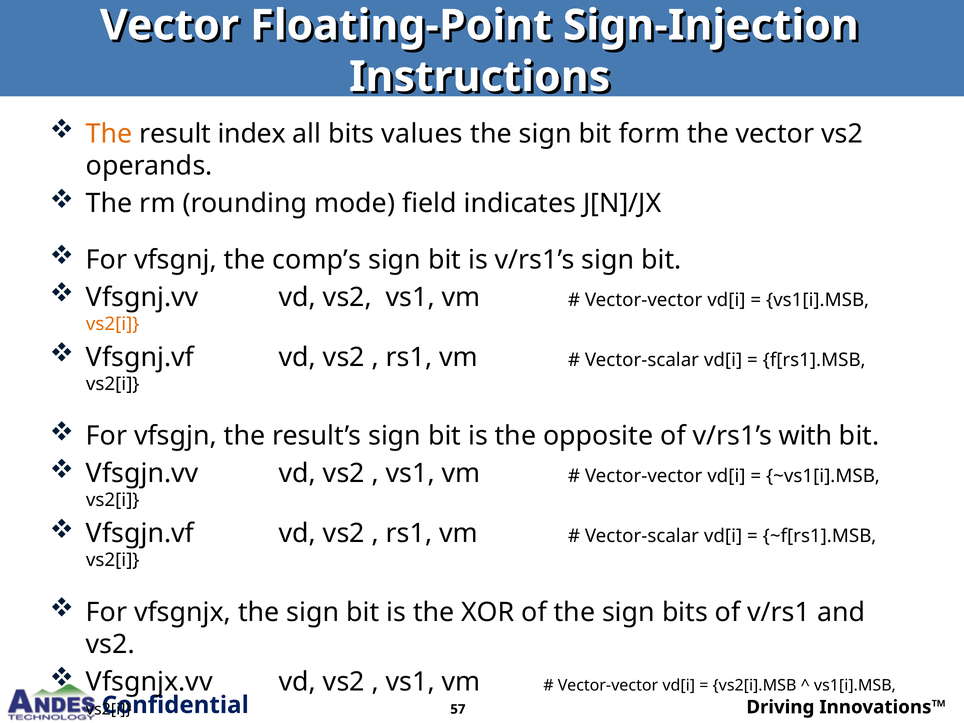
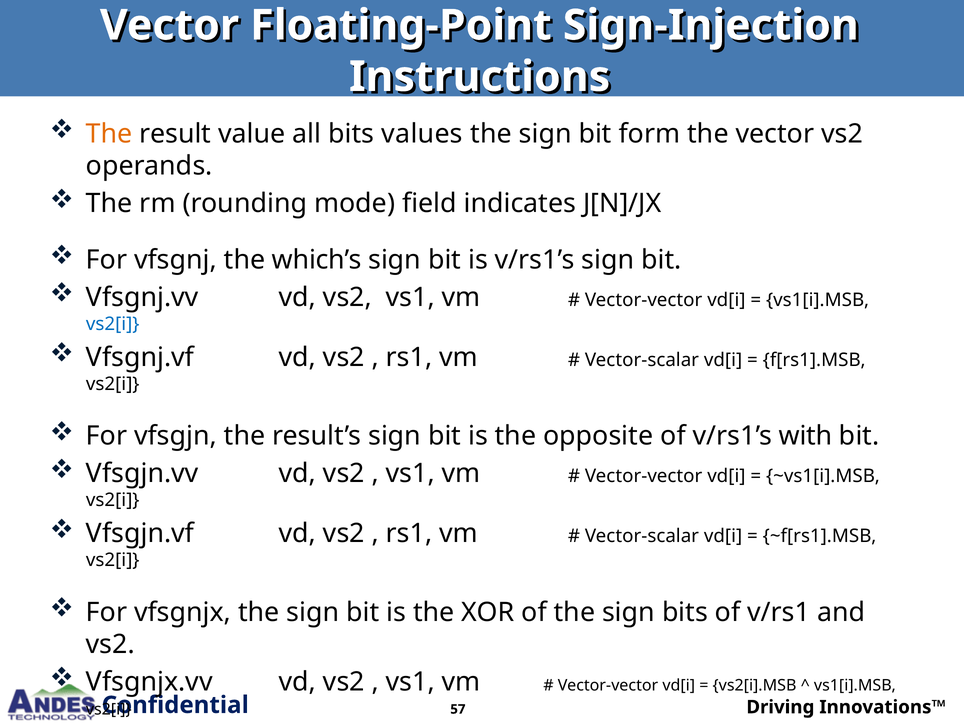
index: index -> value
comp’s: comp’s -> which’s
vs2[i at (113, 324) colour: orange -> blue
